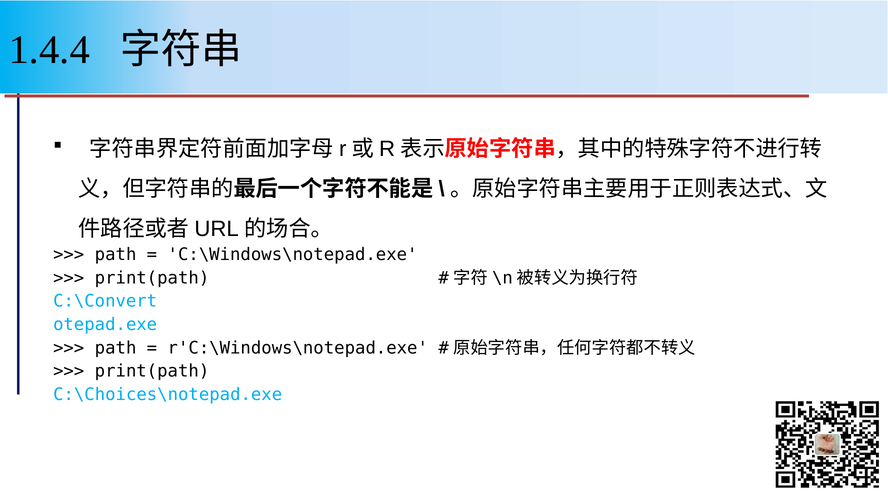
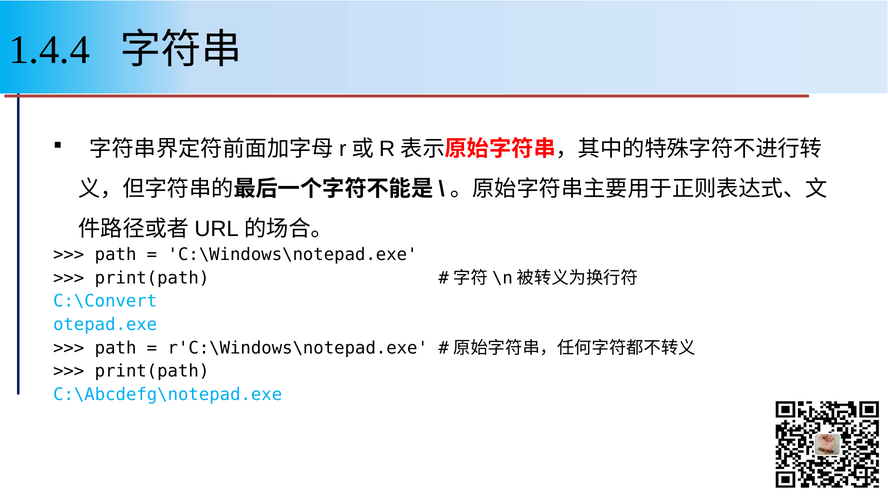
C:\Choices\notepad.exe: C:\Choices\notepad.exe -> C:\Abcdefg\notepad.exe
